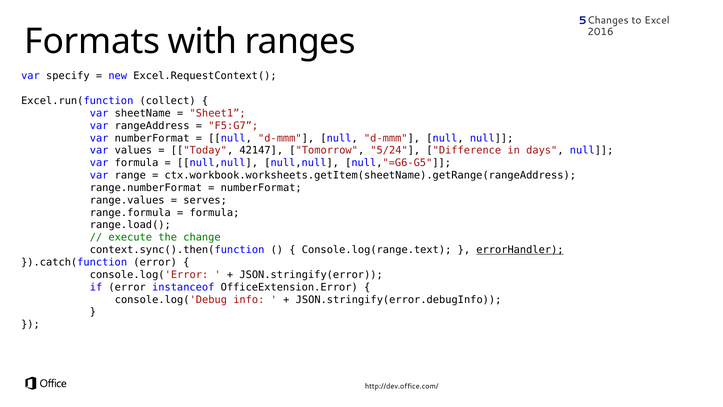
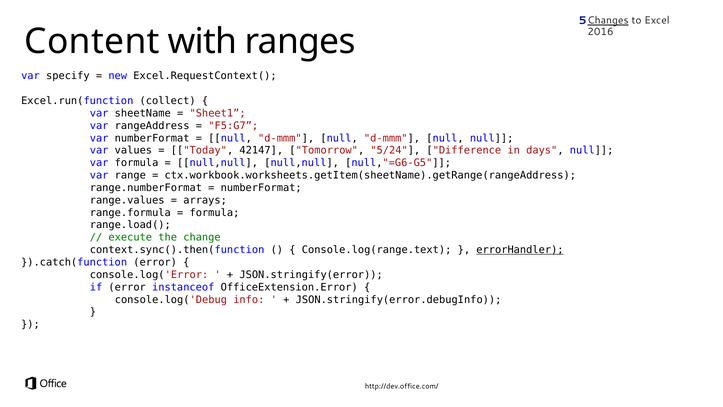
Changes underline: none -> present
Formats: Formats -> Content
serves: serves -> arrays
